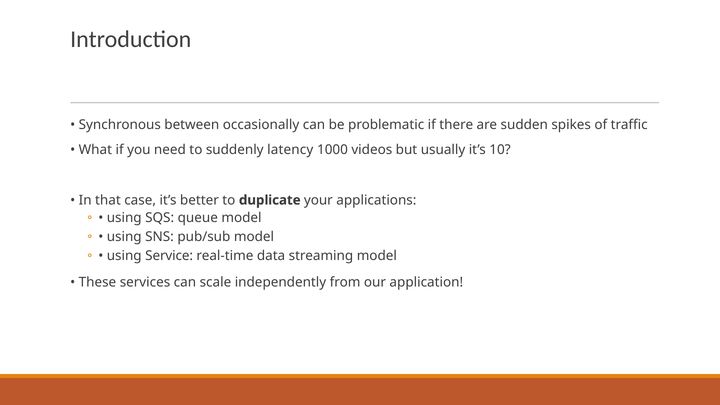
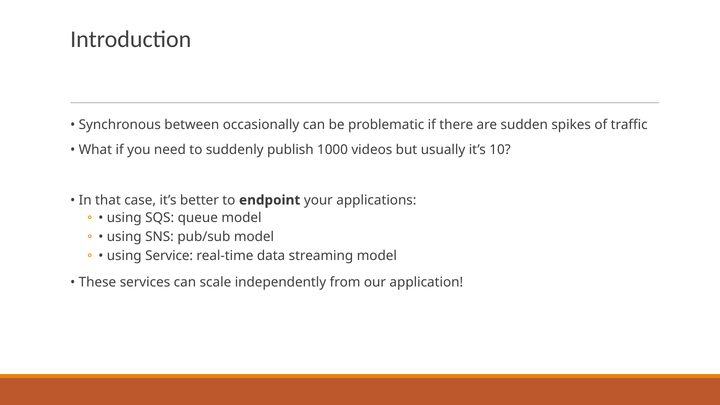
latency: latency -> publish
duplicate: duplicate -> endpoint
